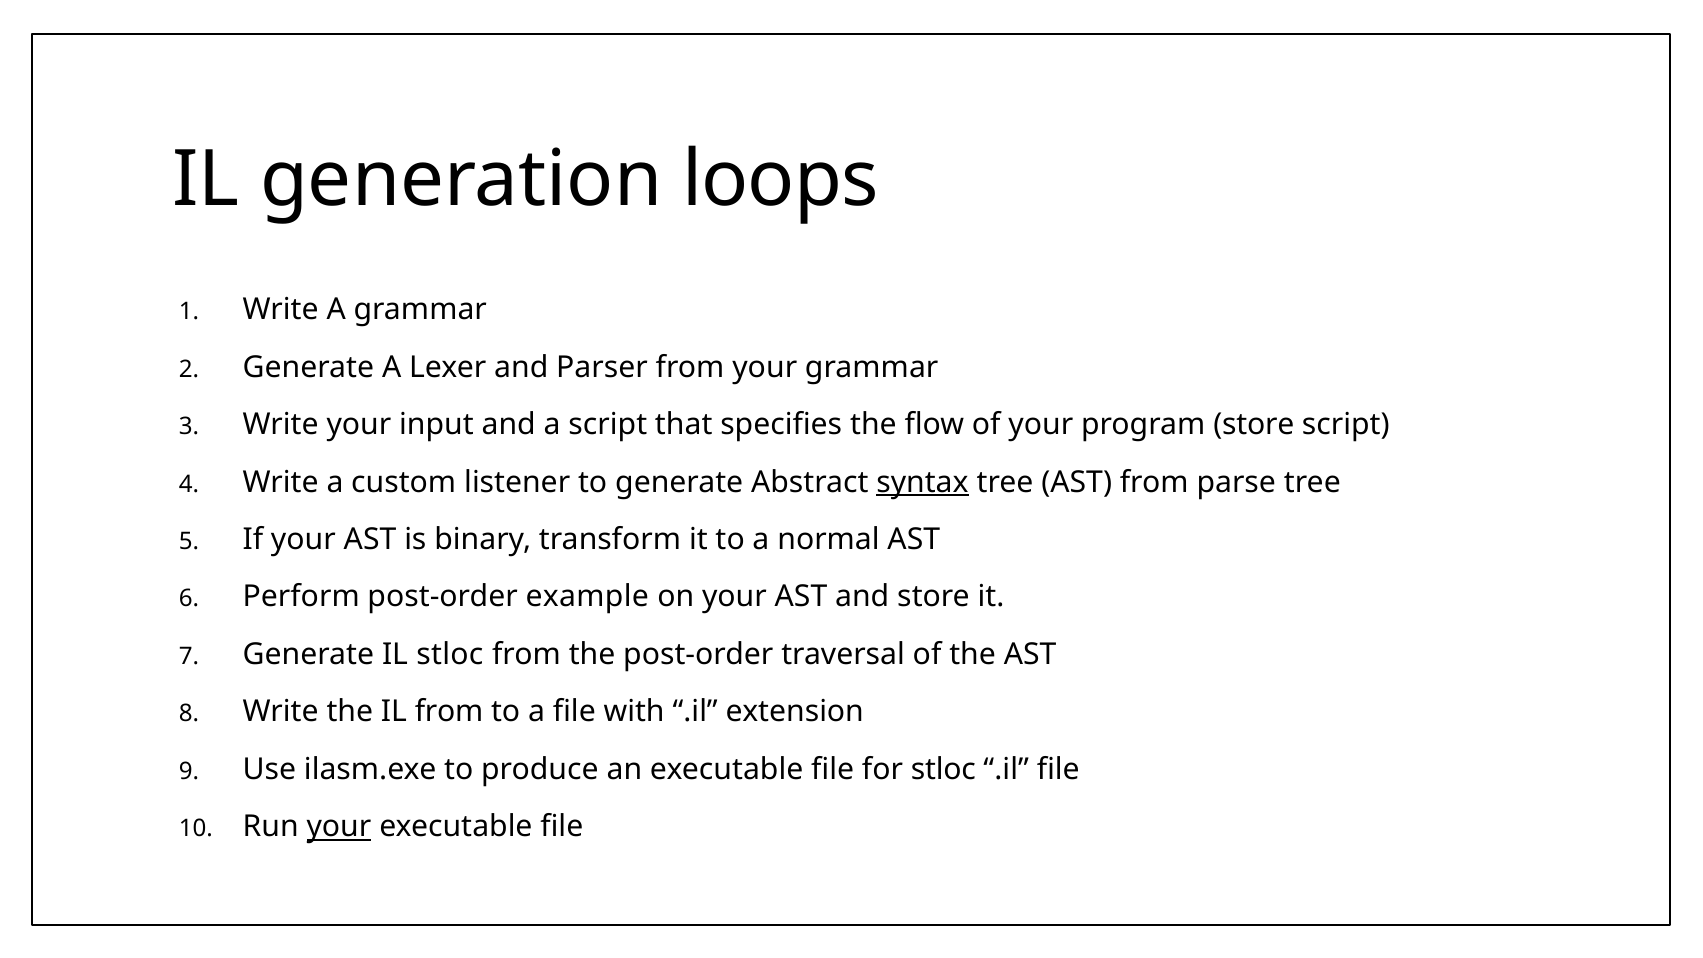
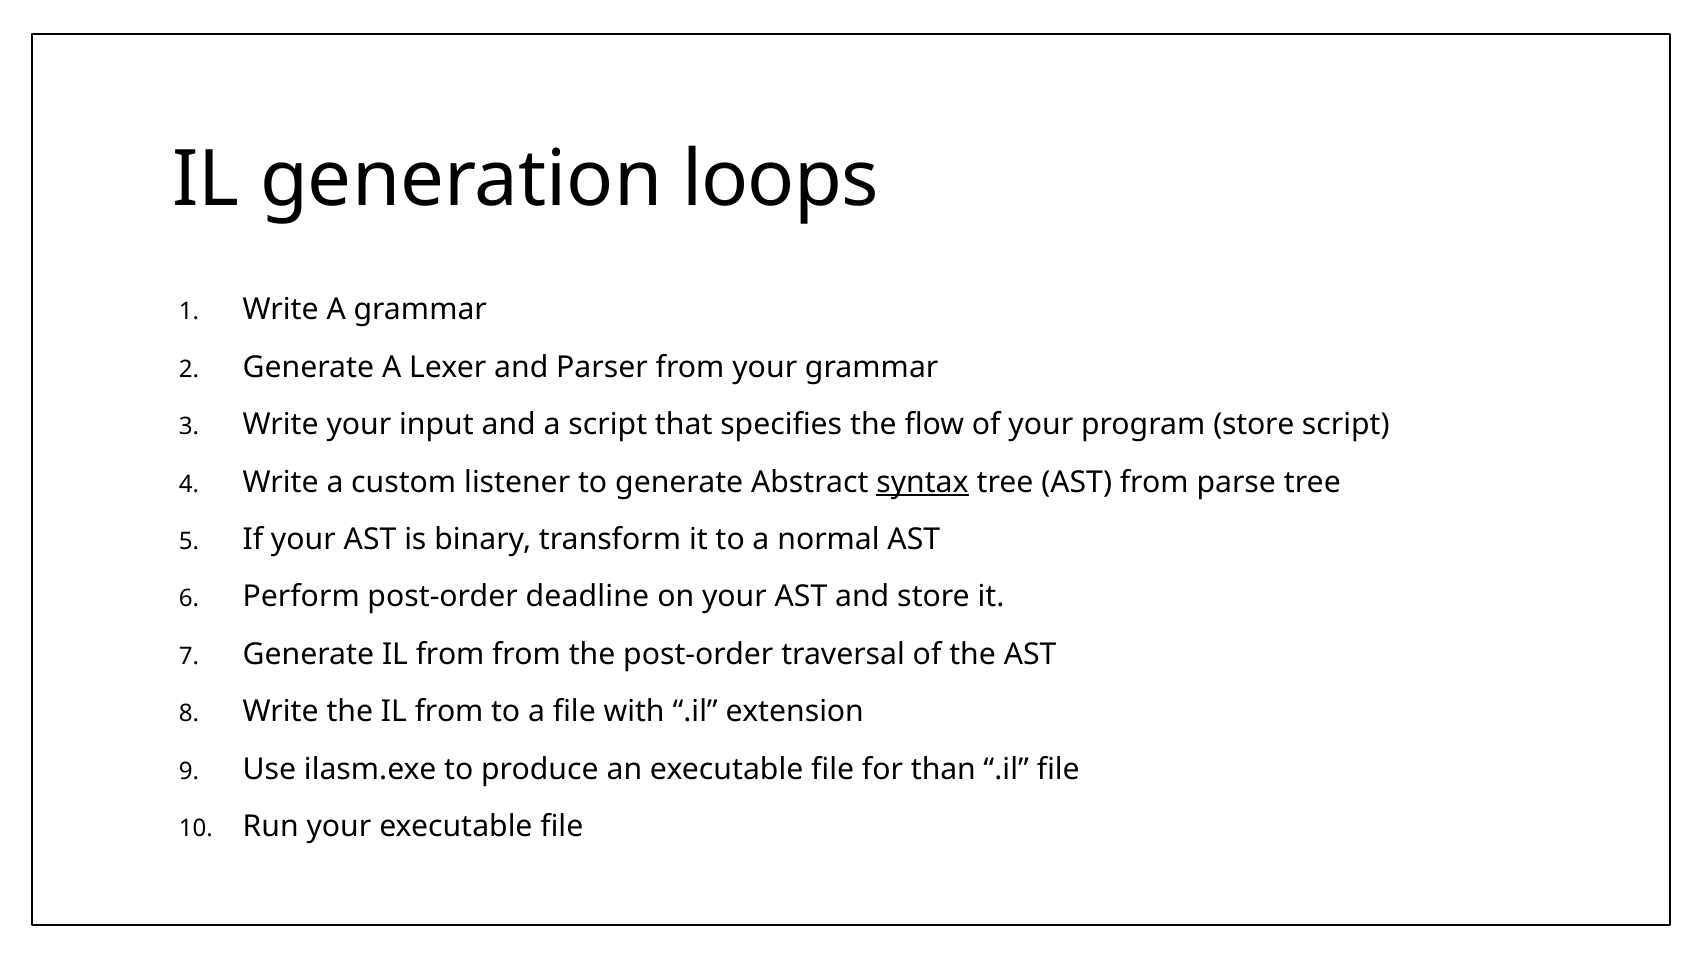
example: example -> deadline
Generate IL stloc: stloc -> from
for stloc: stloc -> than
your at (339, 827) underline: present -> none
